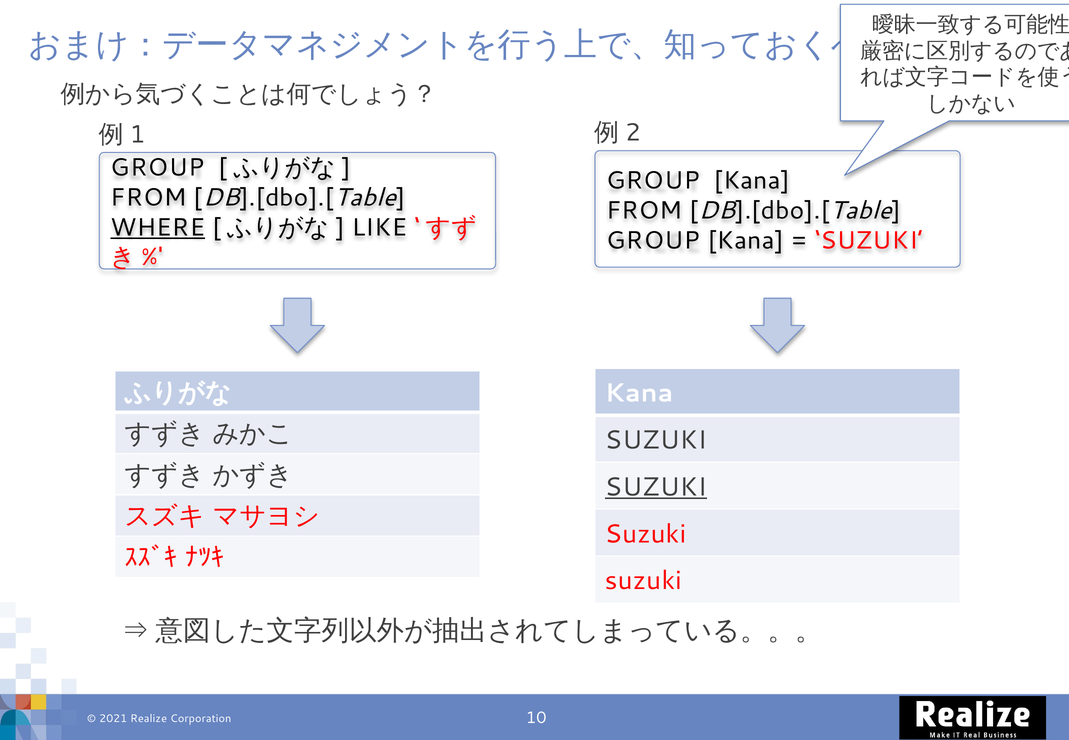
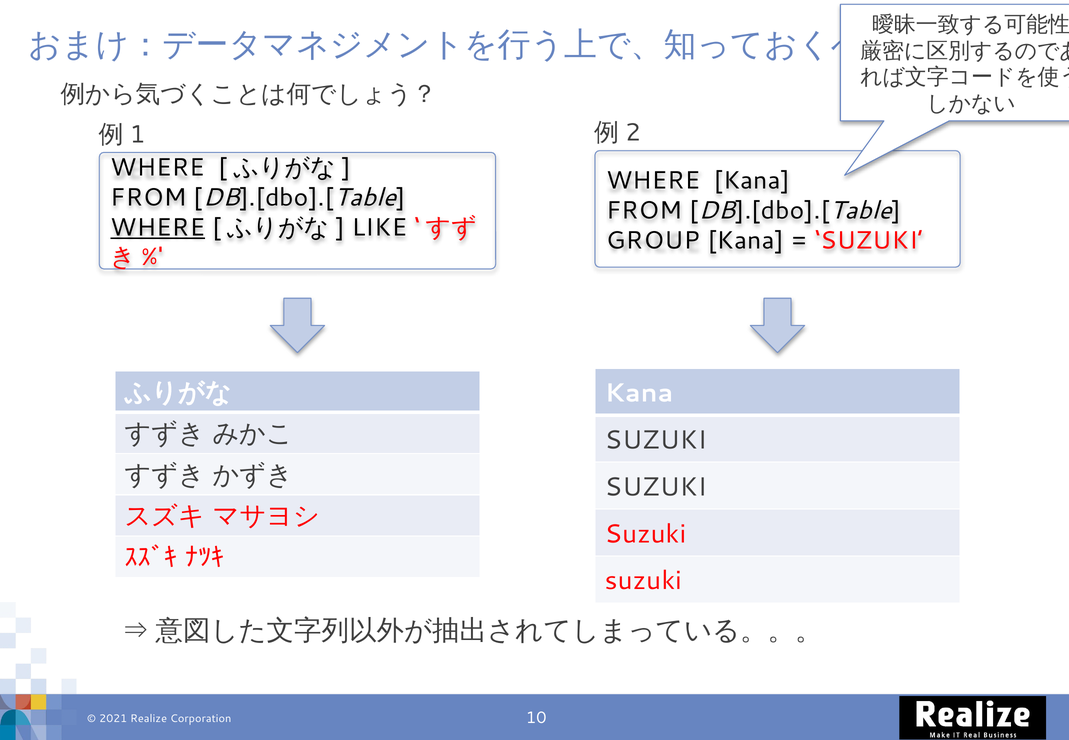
GROUP at (157, 168): GROUP -> WHERE
GROUP at (653, 181): GROUP -> WHERE
SUZUKI at (656, 487) underline: present -> none
